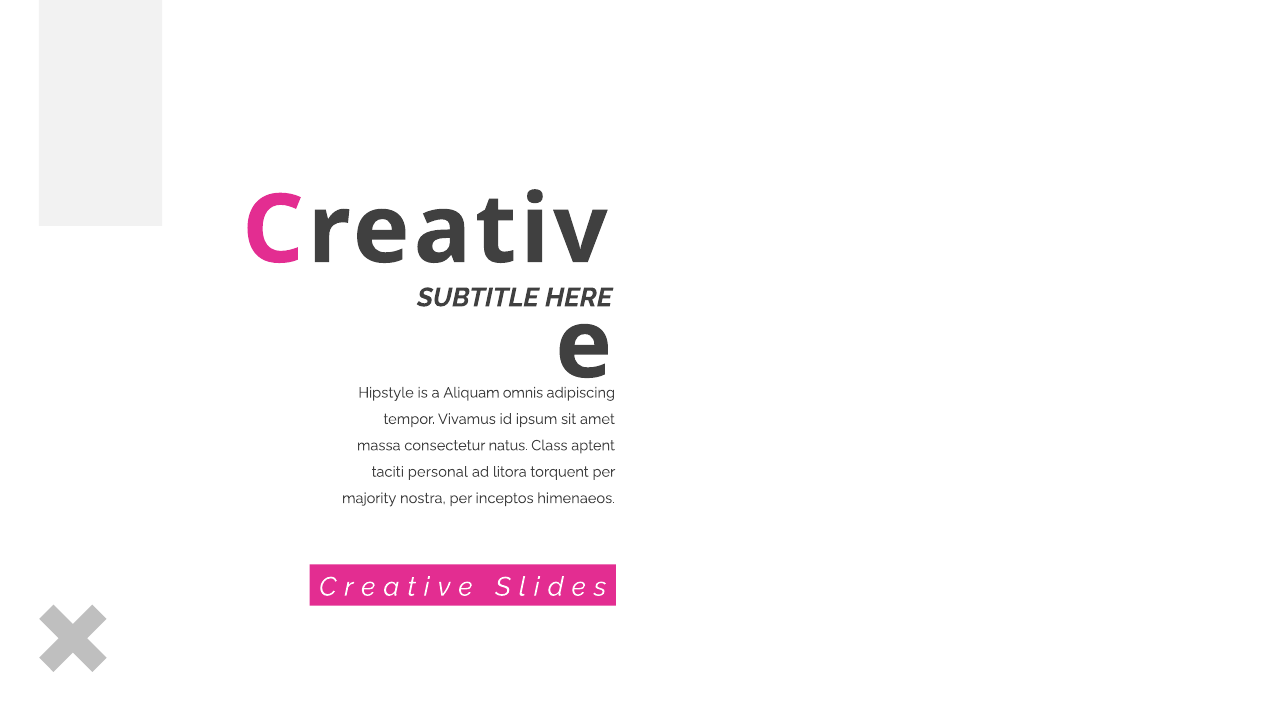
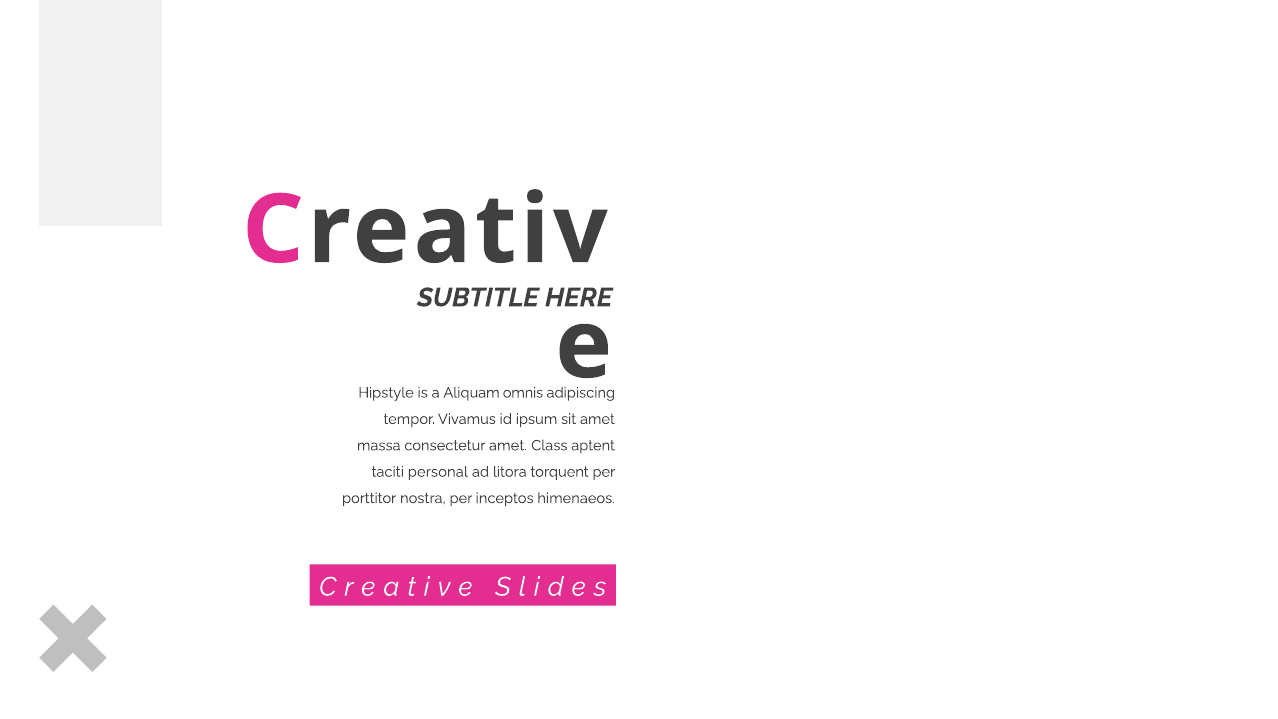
consectetur natus: natus -> amet
majority: majority -> porttitor
